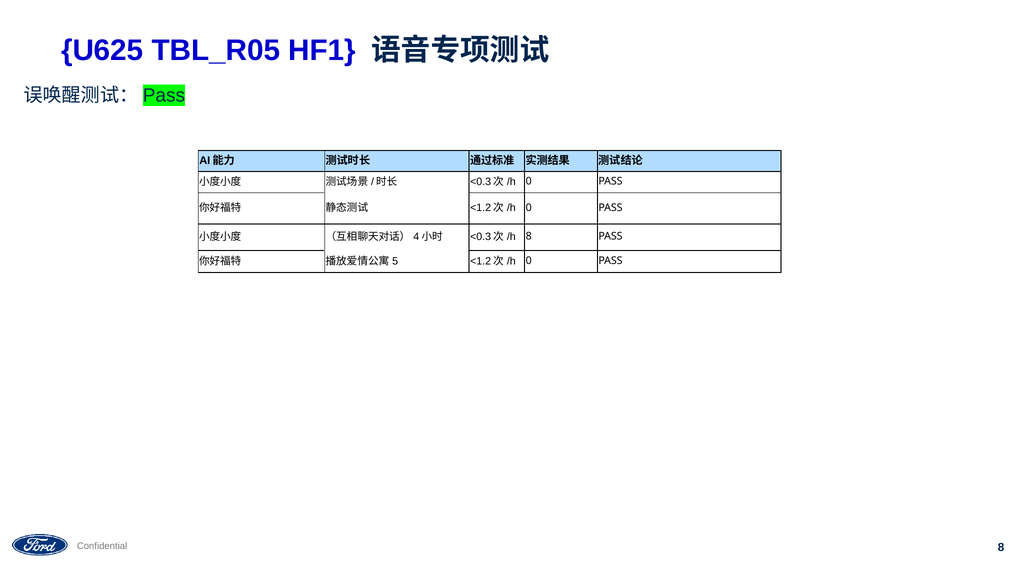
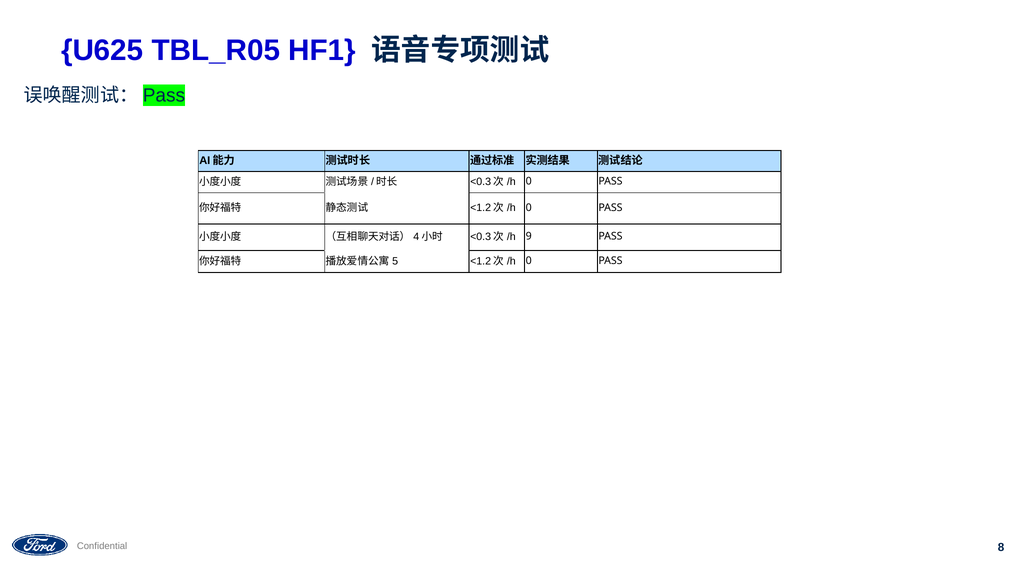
8 at (529, 236): 8 -> 9
